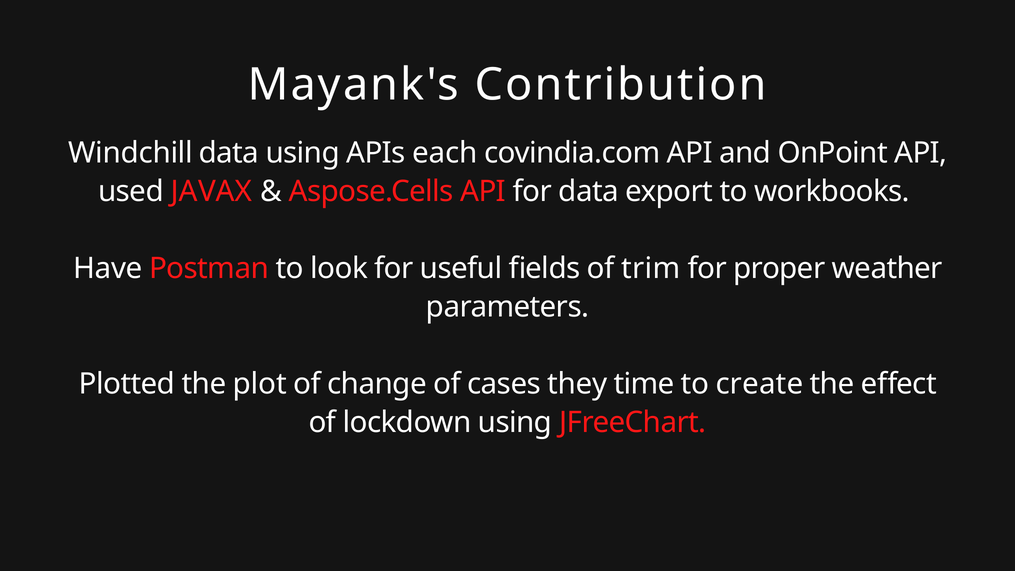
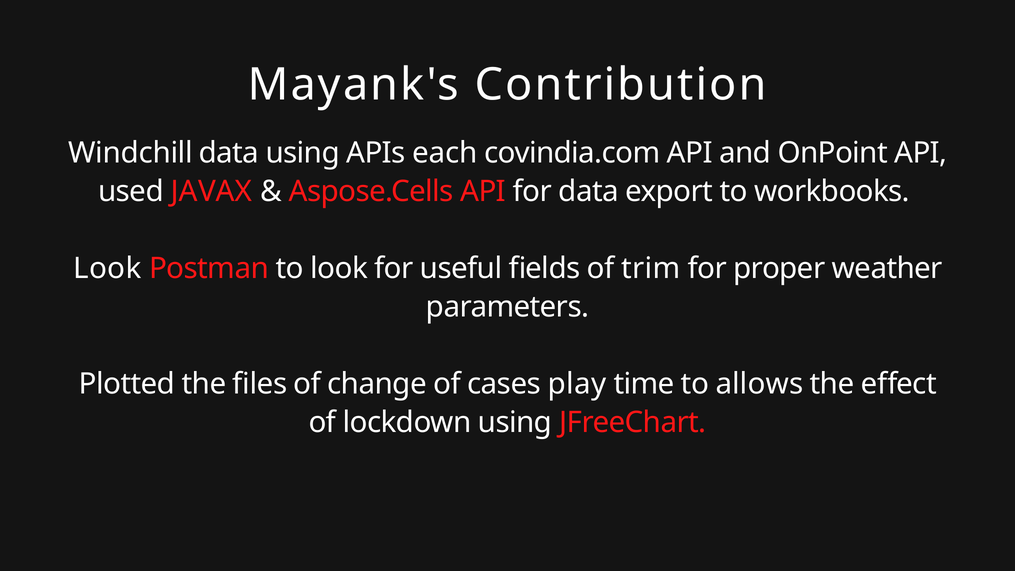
Have at (108, 269): Have -> Look
plot: plot -> files
they: they -> play
create: create -> allows
